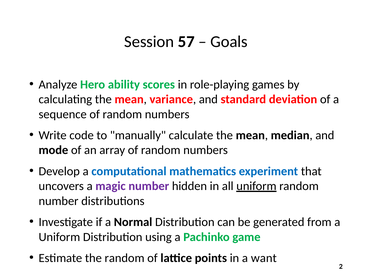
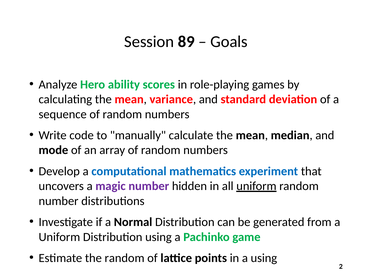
57: 57 -> 89
a want: want -> using
